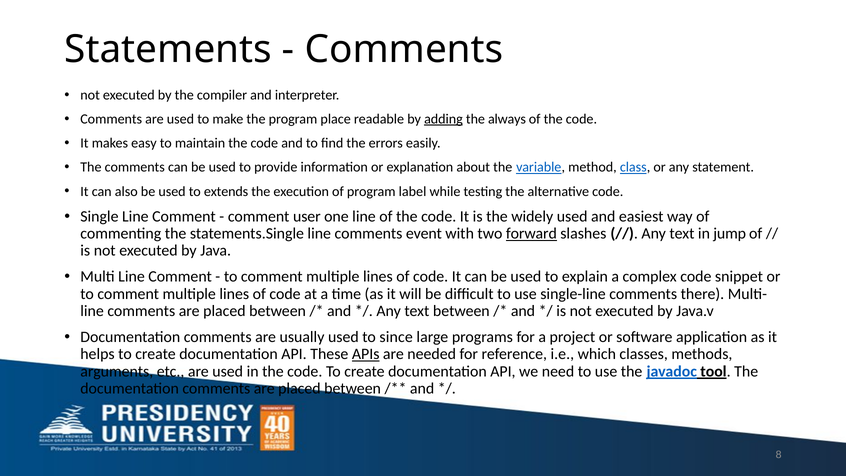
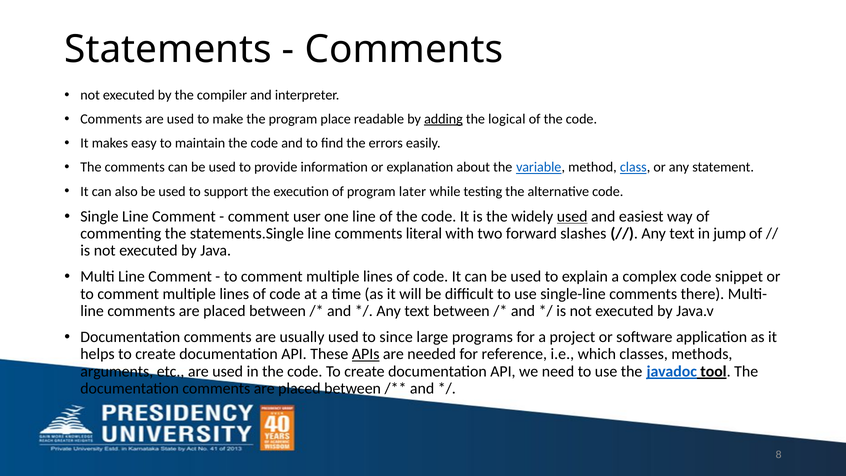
always: always -> logical
extends: extends -> support
label: label -> later
used at (572, 216) underline: none -> present
event: event -> literal
forward underline: present -> none
